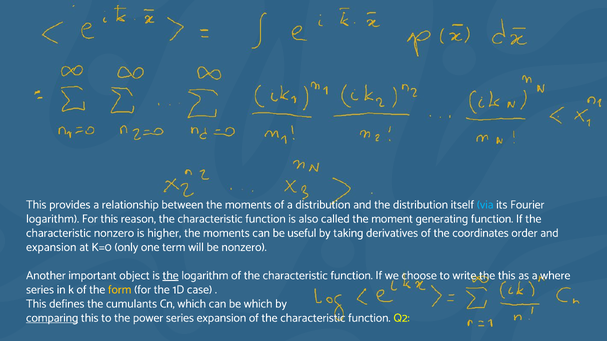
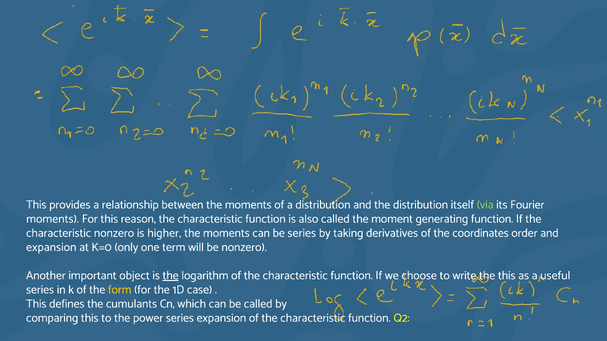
via colour: light blue -> light green
logarithm at (53, 219): logarithm -> moments
be useful: useful -> series
where: where -> useful
be which: which -> called
comparing underline: present -> none
